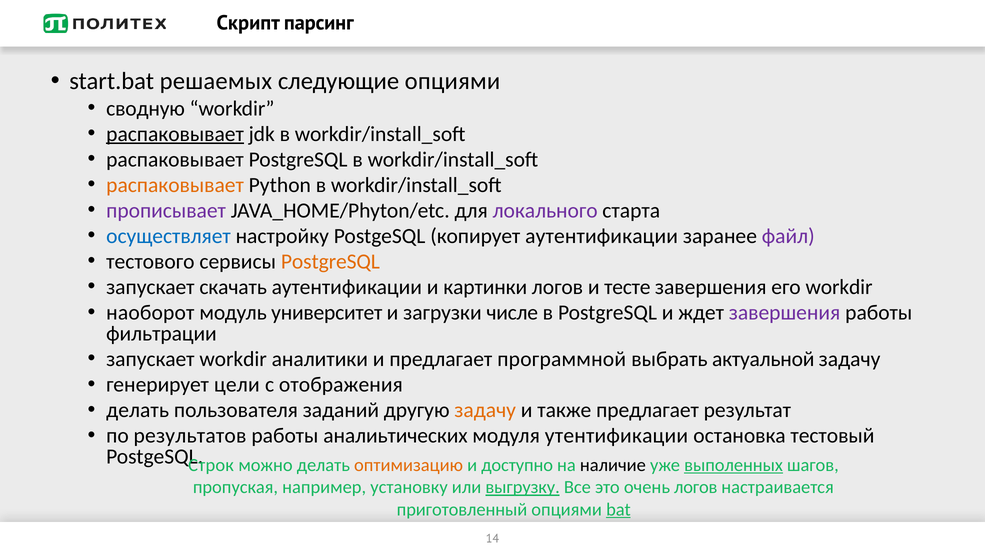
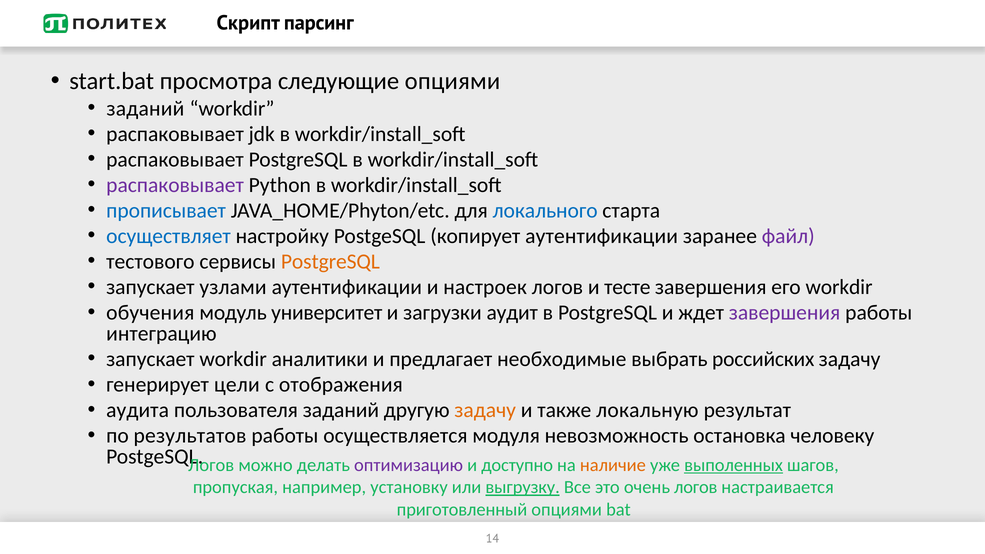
решаемых: решаемых -> просмотра
сводную at (146, 108): сводную -> заданий
распаковывает at (175, 134) underline: present -> none
распаковывает at (175, 185) colour: orange -> purple
прописывает colour: purple -> blue
локального colour: purple -> blue
скачать: скачать -> узлами
картинки: картинки -> настроек
наоборот: наоборот -> обучения
числе: числе -> аудит
фильтрации: фильтрации -> интеграцию
программной: программной -> необходимые
актуальной: актуальной -> российских
делать at (138, 410): делать -> аудита
также предлагает: предлагает -> локальную
аналиьтических: аналиьтических -> осуществляется
утентификации: утентификации -> невозможность
тестовый: тестовый -> человеку
Строк at (211, 465): Строк -> Логов
оптимизацию colour: orange -> purple
наличие colour: black -> orange
bat underline: present -> none
